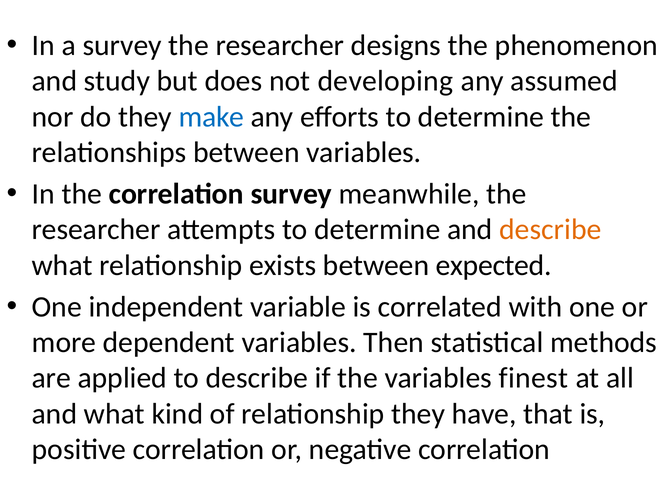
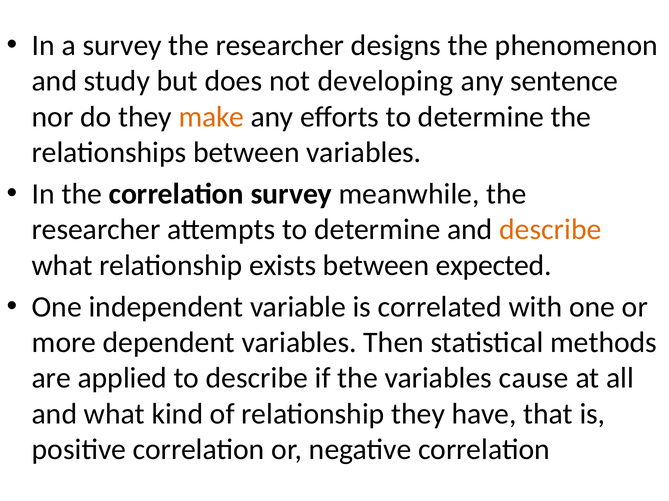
assumed: assumed -> sentence
make colour: blue -> orange
finest: finest -> cause
